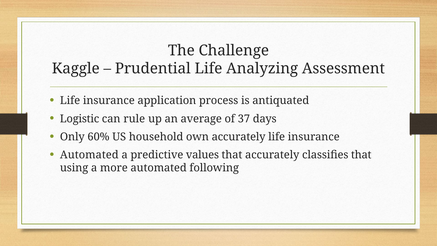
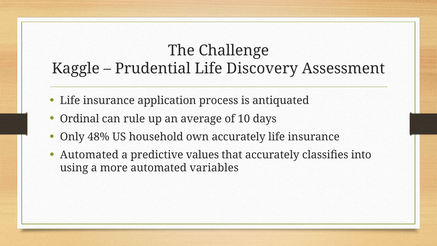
Analyzing: Analyzing -> Discovery
Logistic: Logistic -> Ordinal
37: 37 -> 10
60%: 60% -> 48%
classifies that: that -> into
following: following -> variables
